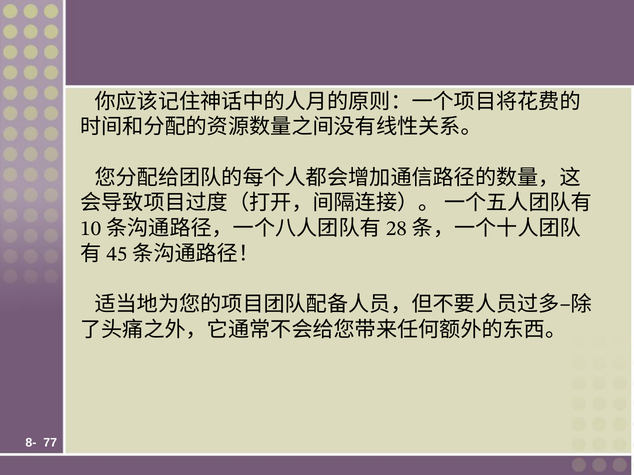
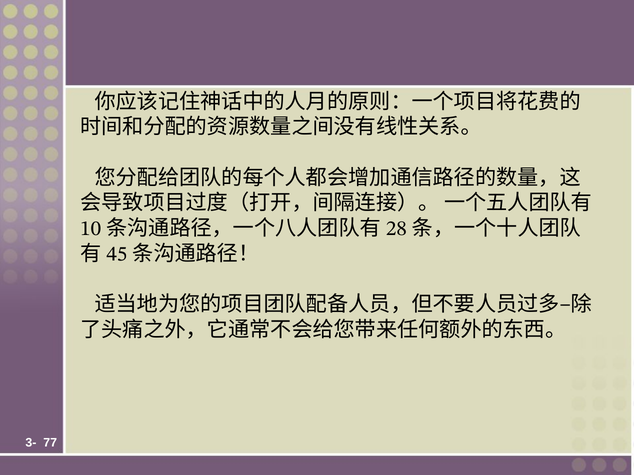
8-: 8- -> 3-
